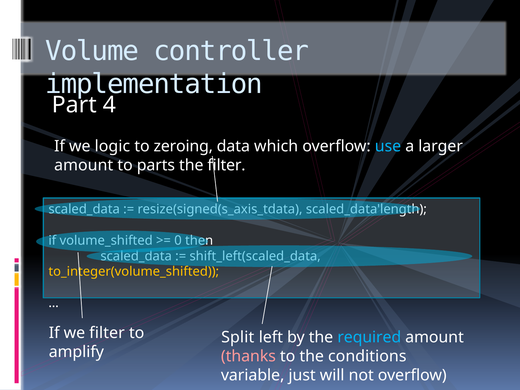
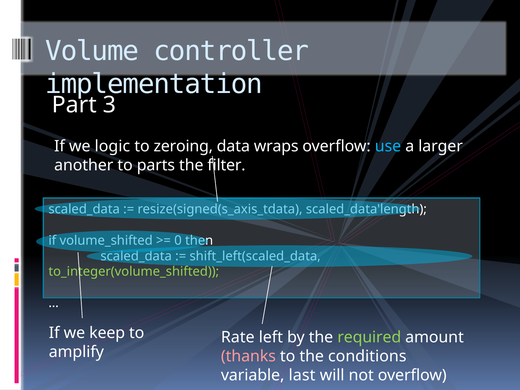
4: 4 -> 3
which: which -> wraps
amount at (84, 165): amount -> another
to_integer(volume_shifted colour: yellow -> light green
we filter: filter -> keep
Split: Split -> Rate
required colour: light blue -> light green
just: just -> last
